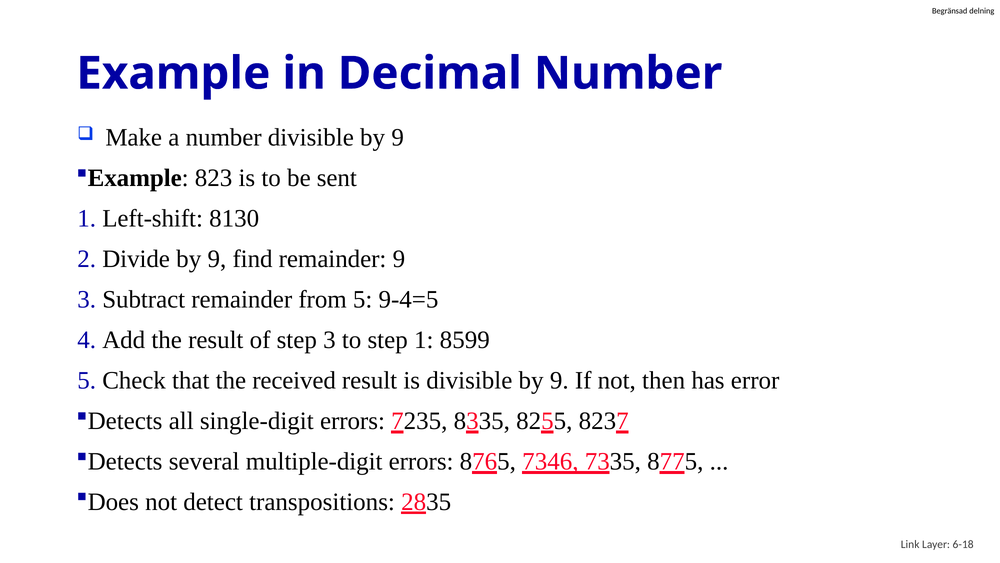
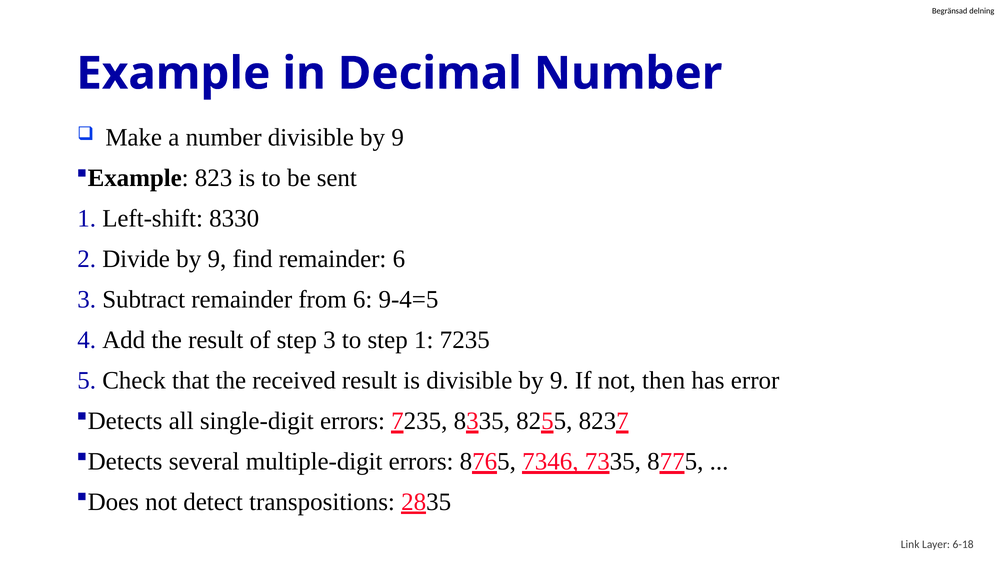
8130: 8130 -> 8330
remainder 9: 9 -> 6
from 5: 5 -> 6
1 8599: 8599 -> 7235
